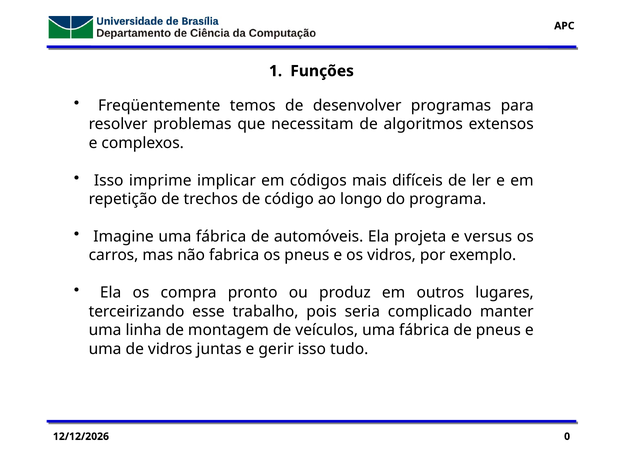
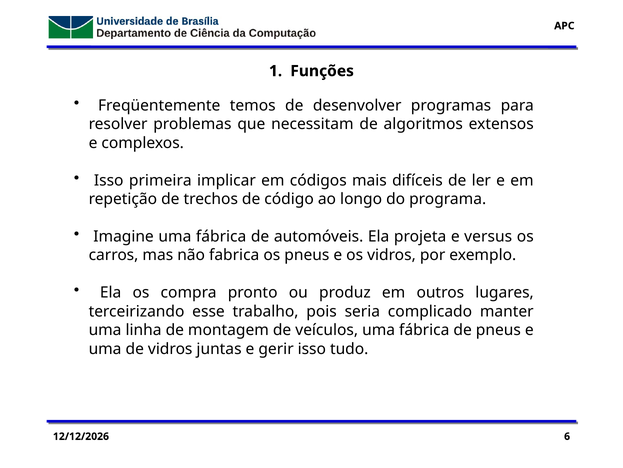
imprime: imprime -> primeira
0: 0 -> 6
